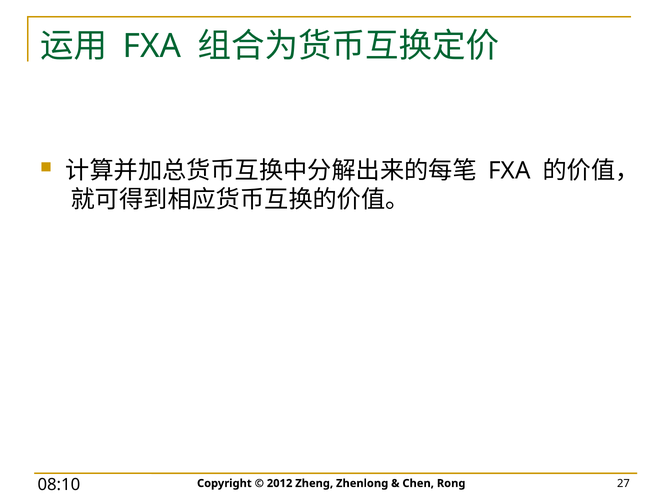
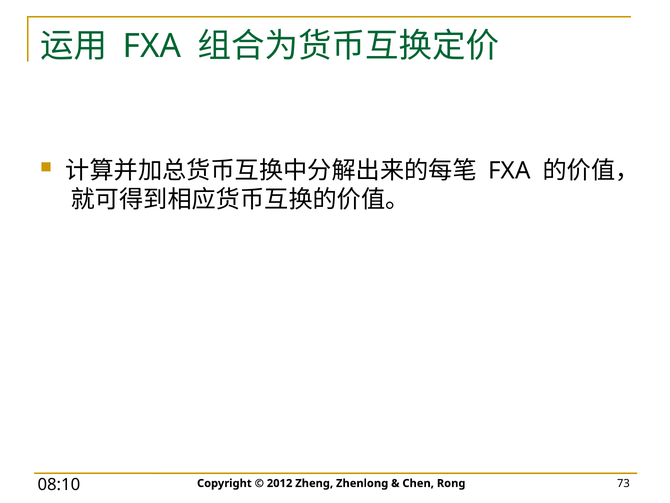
27: 27 -> 73
